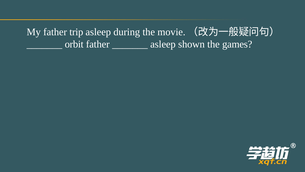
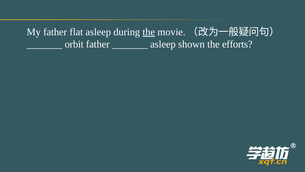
trip: trip -> flat
the at (149, 32) underline: none -> present
games: games -> efforts
